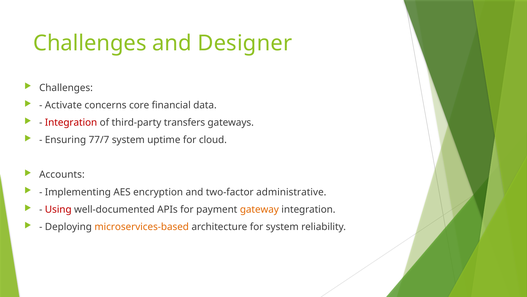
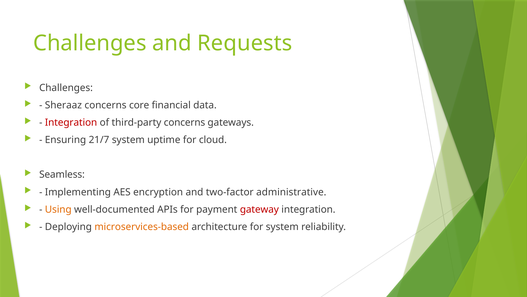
Designer: Designer -> Requests
Activate: Activate -> Sheraaz
third-party transfers: transfers -> concerns
77/7: 77/7 -> 21/7
Accounts: Accounts -> Seamless
Using colour: red -> orange
gateway colour: orange -> red
